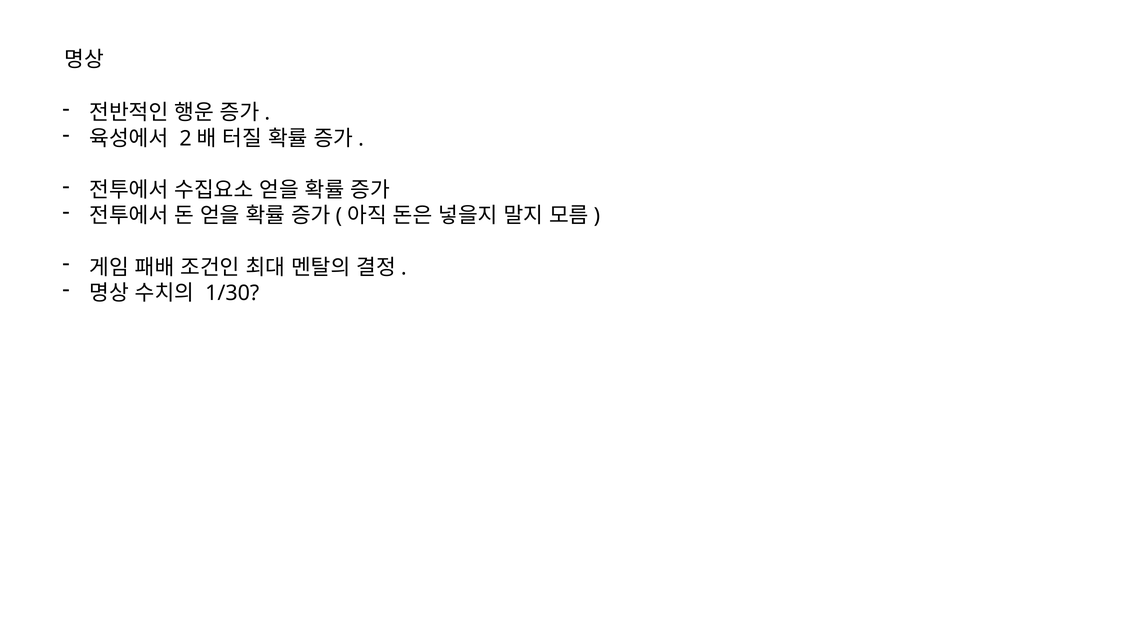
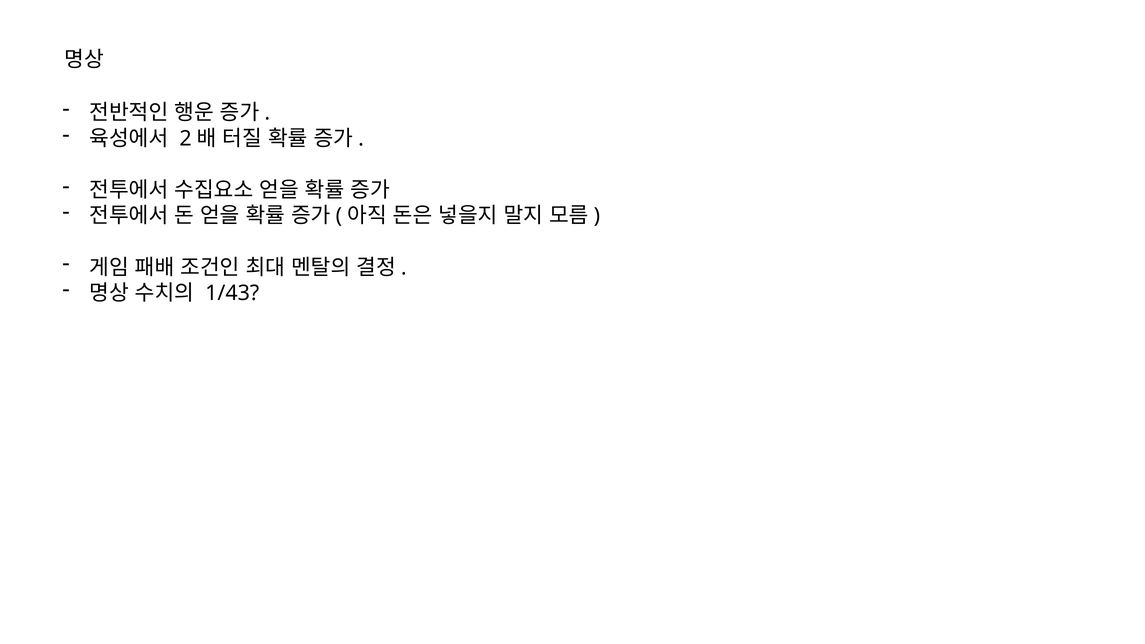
1/30: 1/30 -> 1/43
